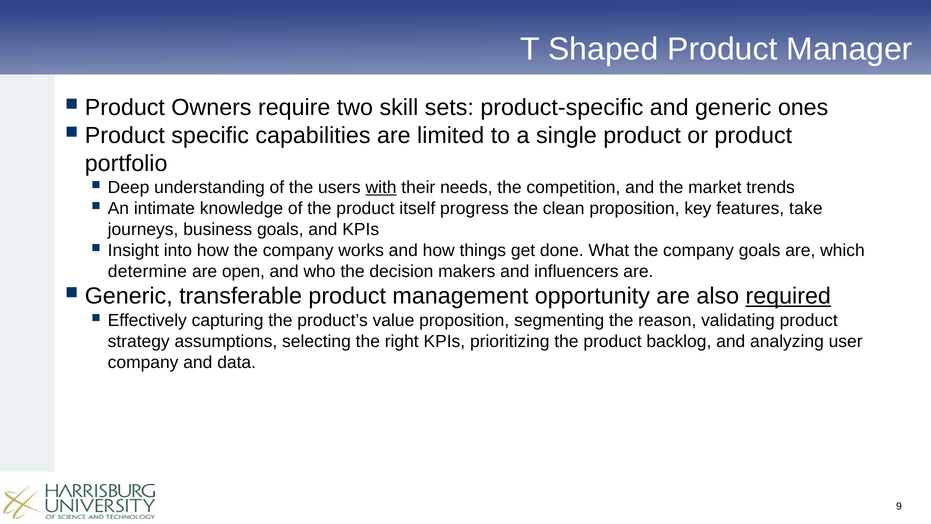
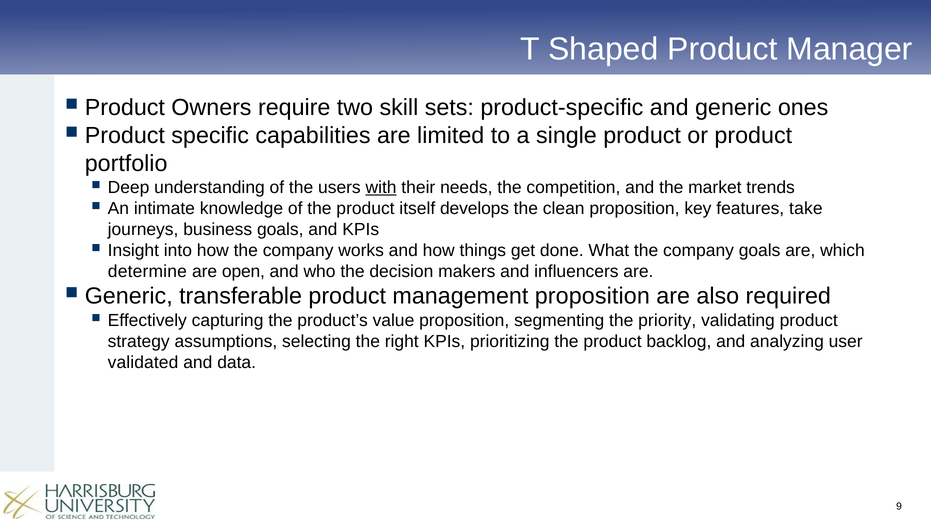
progress: progress -> develops
management opportunity: opportunity -> proposition
required underline: present -> none
reason: reason -> priority
company at (143, 362): company -> validated
